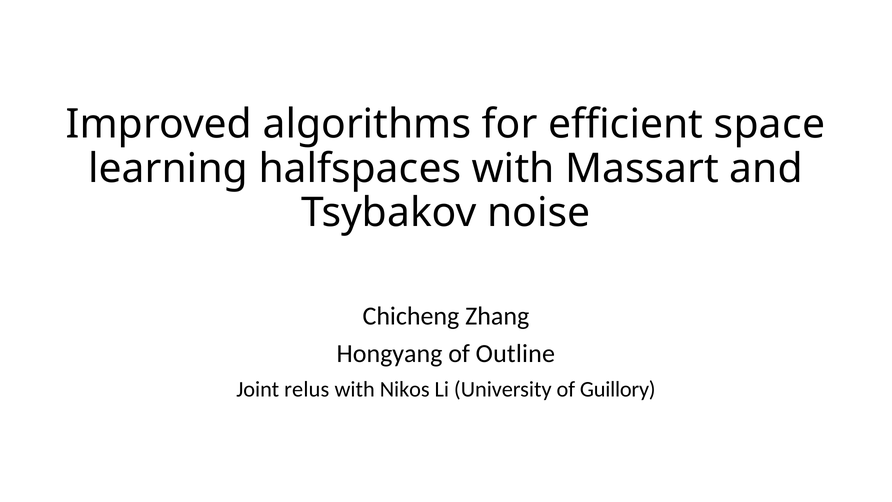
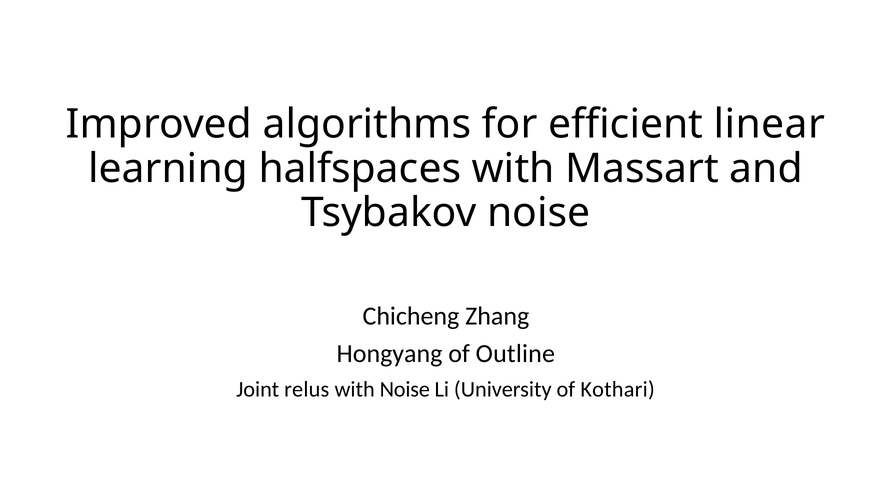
space: space -> linear
with Nikos: Nikos -> Noise
Guillory: Guillory -> Kothari
